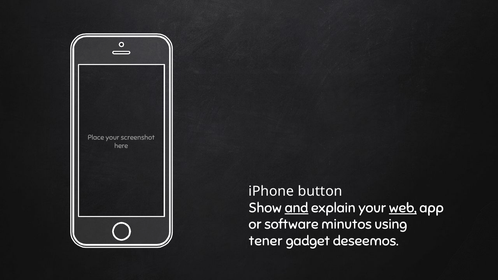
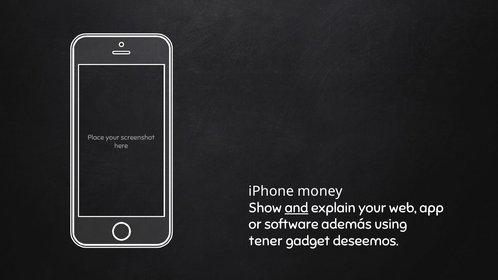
button: button -> money
web underline: present -> none
minutos: minutos -> además
